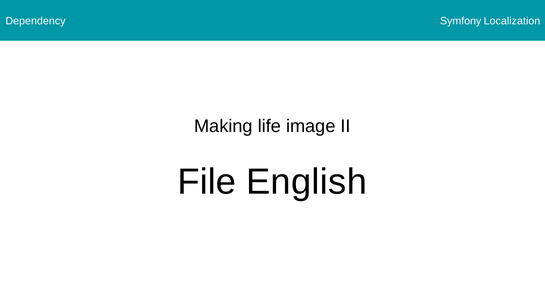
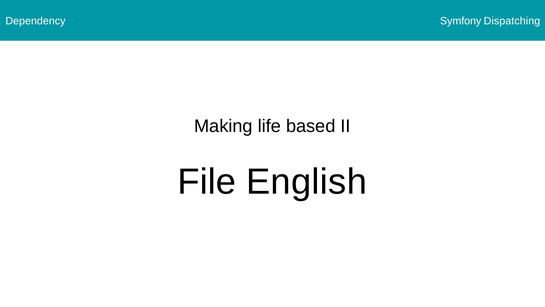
Localization: Localization -> Dispatching
image: image -> based
